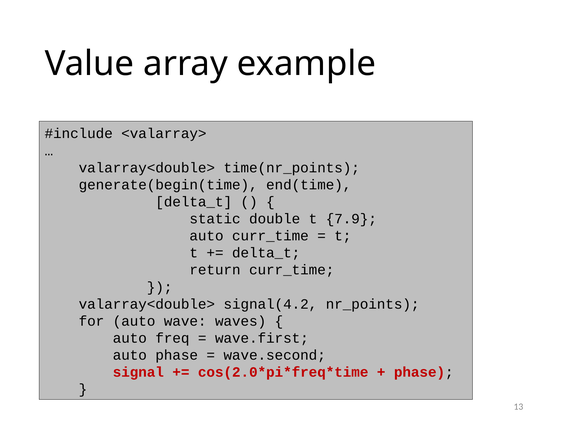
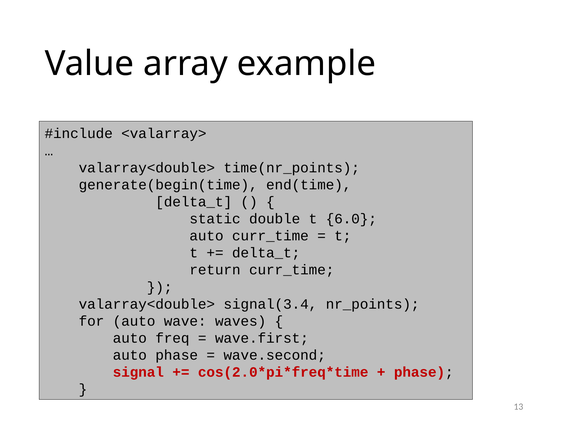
7.9: 7.9 -> 6.0
signal(4.2: signal(4.2 -> signal(3.4
